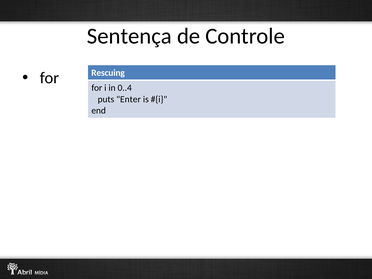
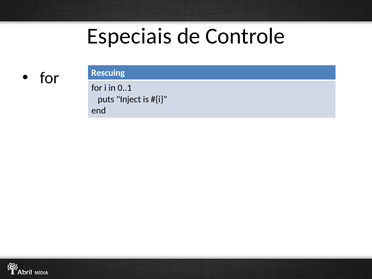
Sentença: Sentença -> Especiais
0..4: 0..4 -> 0..1
Enter: Enter -> Inject
